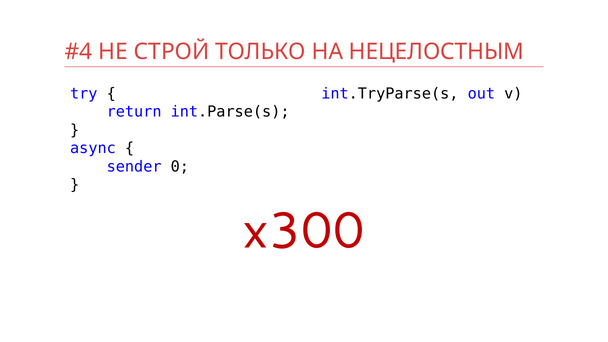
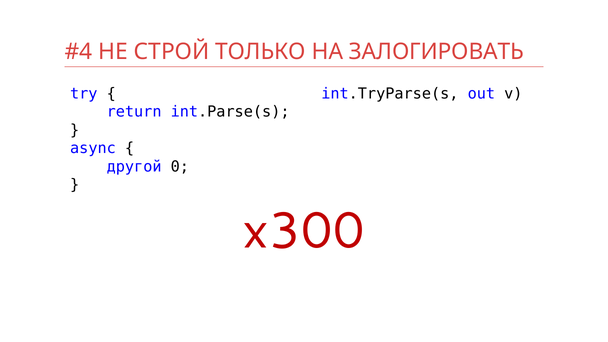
НЕЦЕЛОСТНЫМ: НЕЦЕЛОСТНЫМ -> ЗАЛОГИРОВАТЬ
sender: sender -> другой
